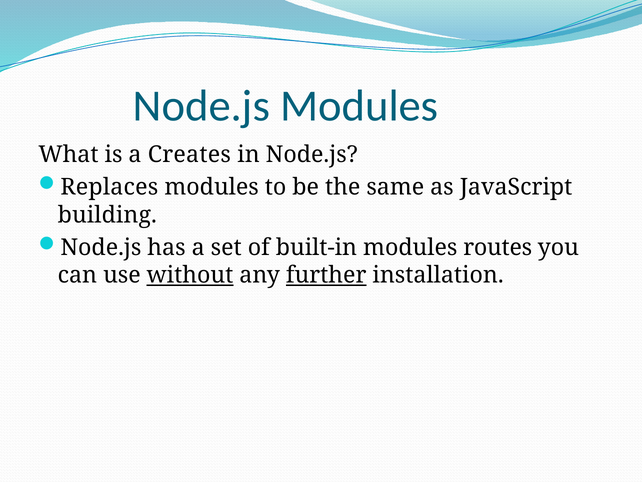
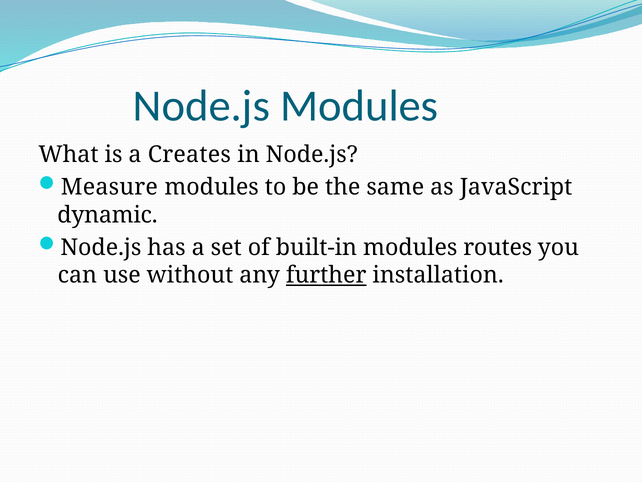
Replaces: Replaces -> Measure
building: building -> dynamic
without underline: present -> none
